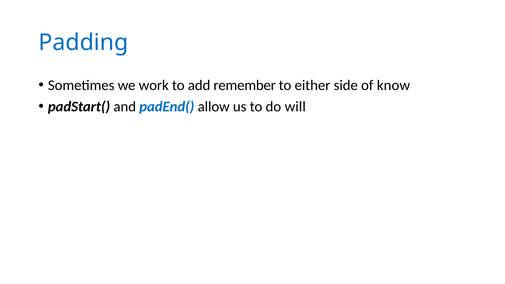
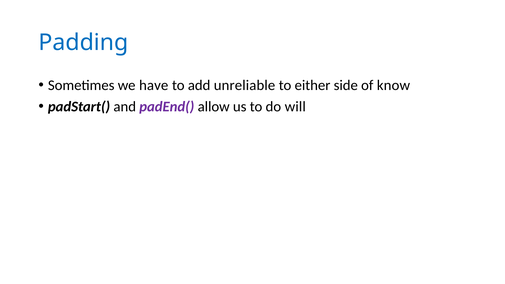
work: work -> have
remember: remember -> unreliable
padEnd( colour: blue -> purple
